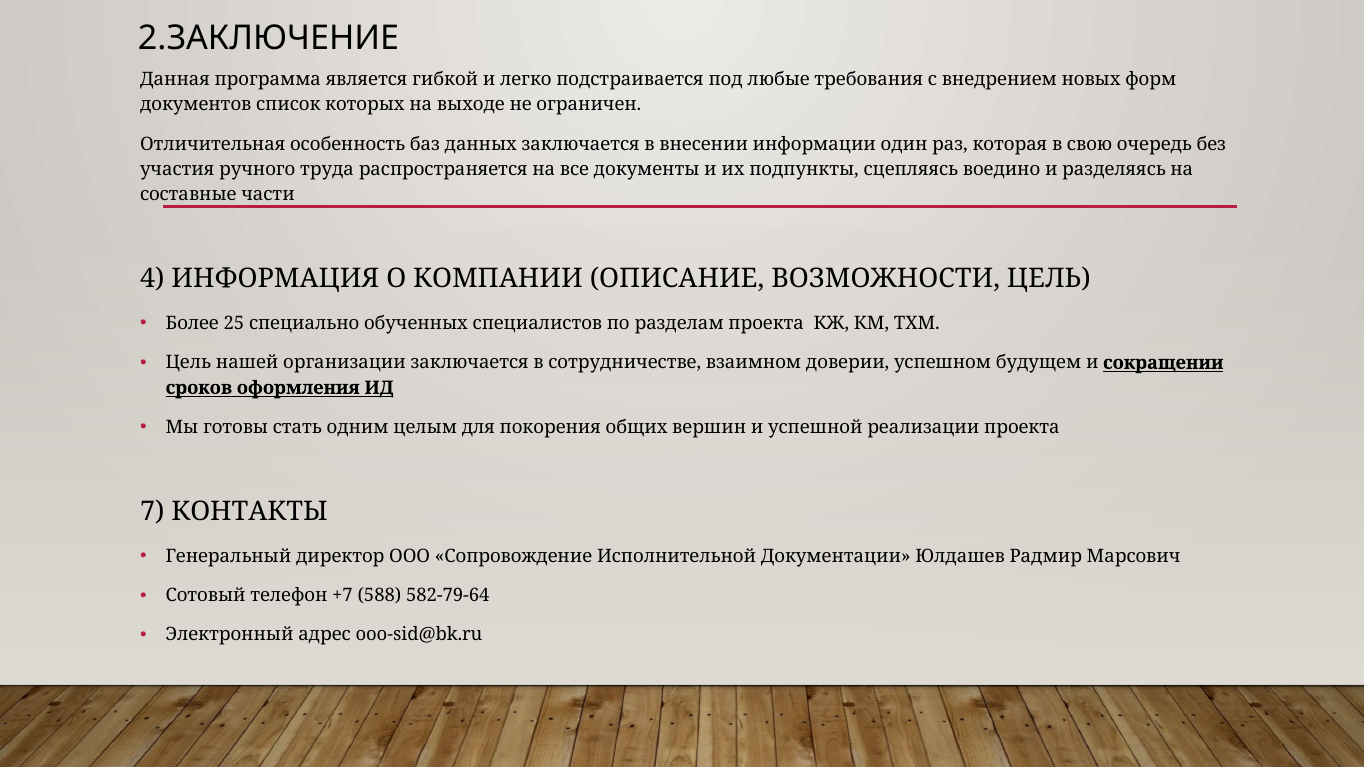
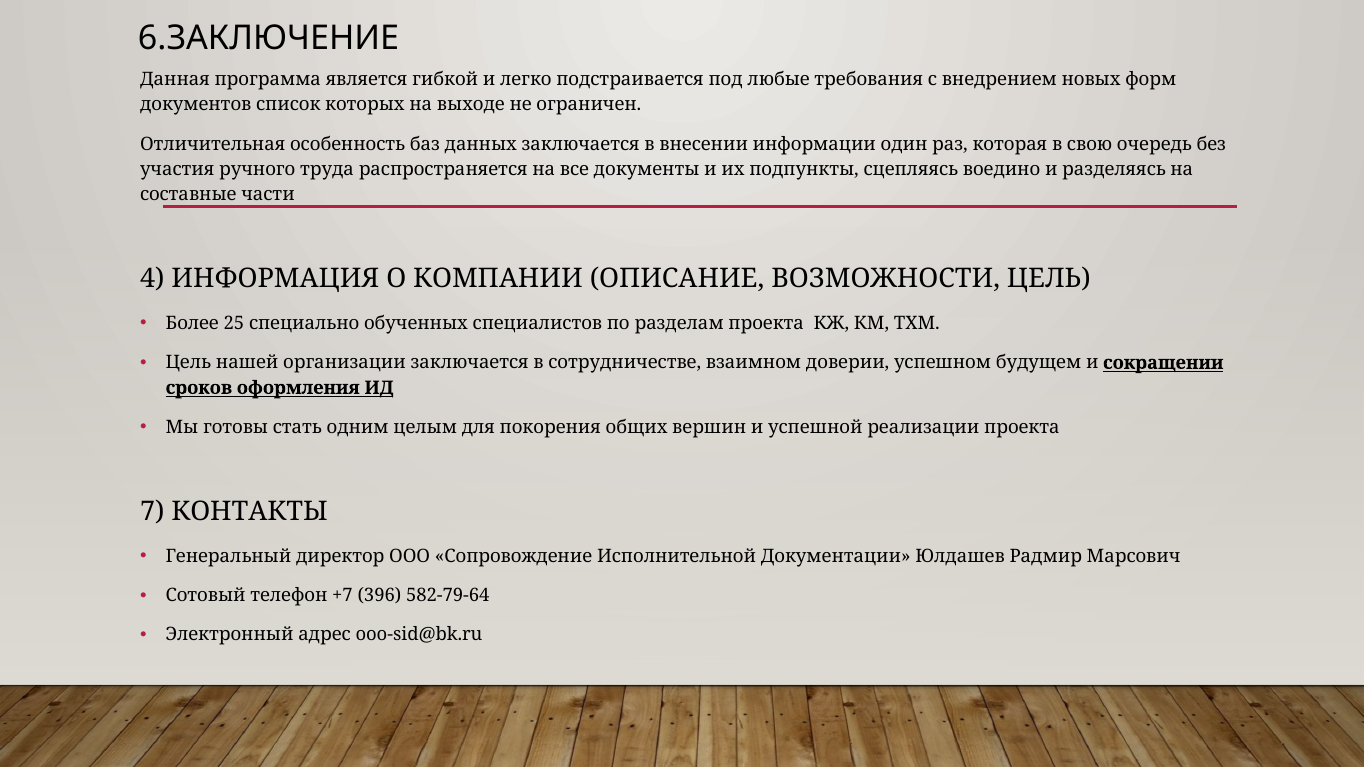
2.ЗАКЛЮЧЕНИЕ: 2.ЗАКЛЮЧЕНИЕ -> 6.ЗАКЛЮЧЕНИЕ
588: 588 -> 396
